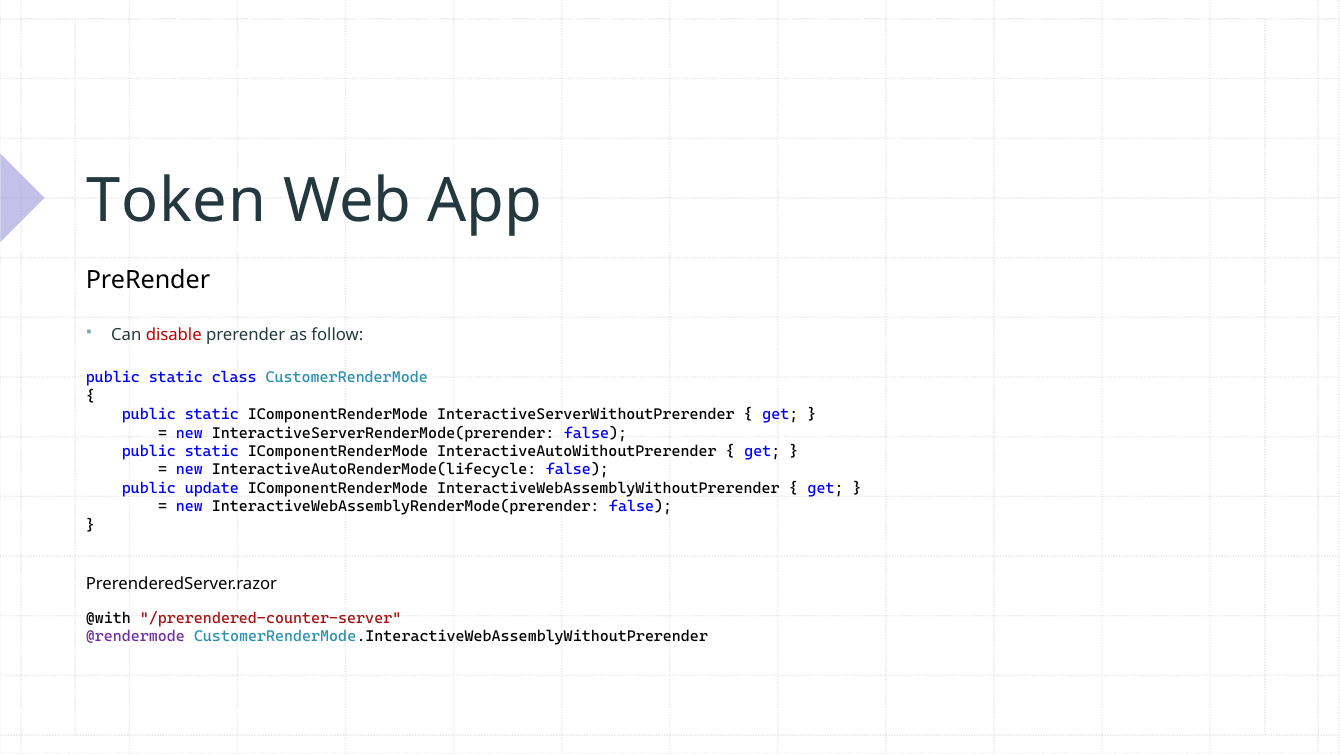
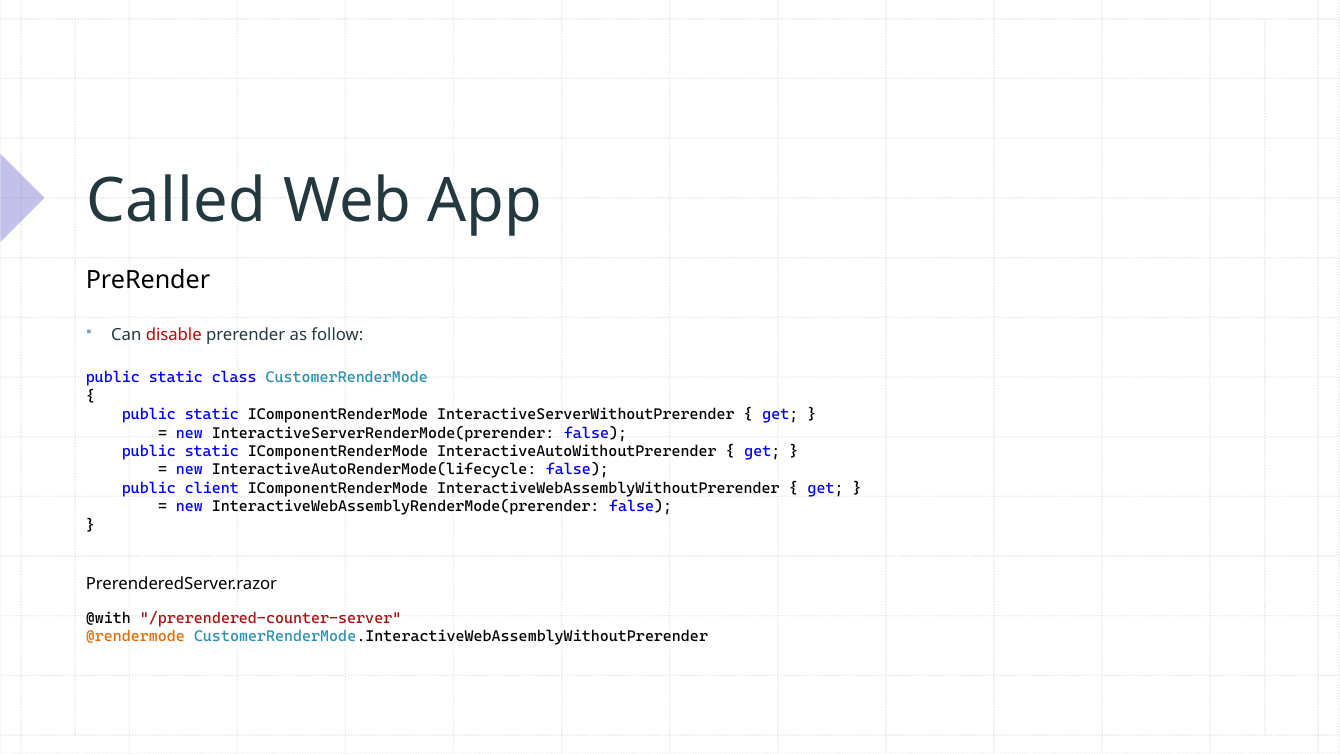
Token: Token -> Called
update: update -> client
@rendermode colour: purple -> orange
